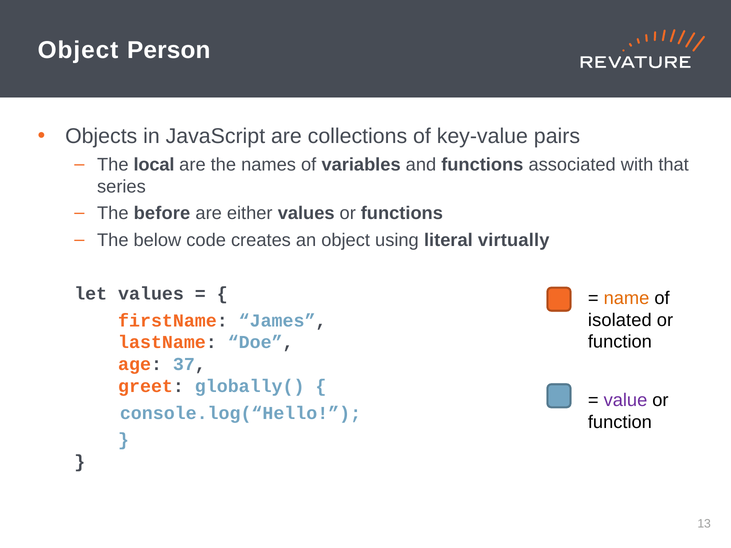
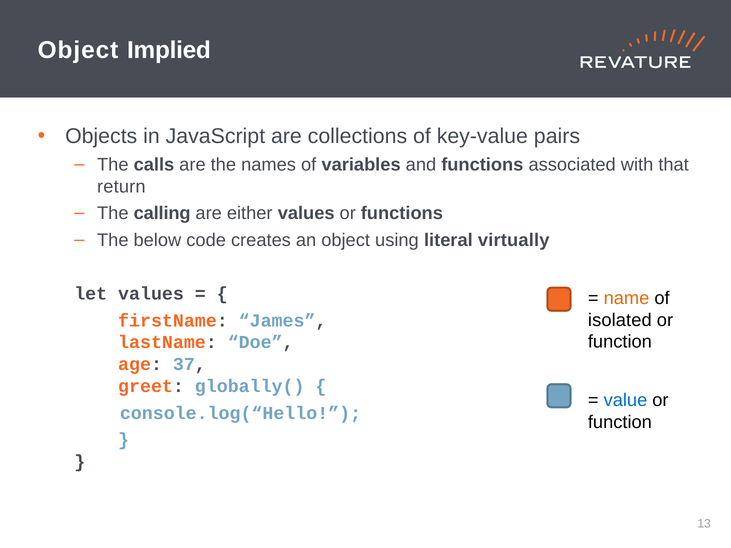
Person: Person -> Implied
local: local -> calls
series: series -> return
before: before -> calling
value colour: purple -> blue
